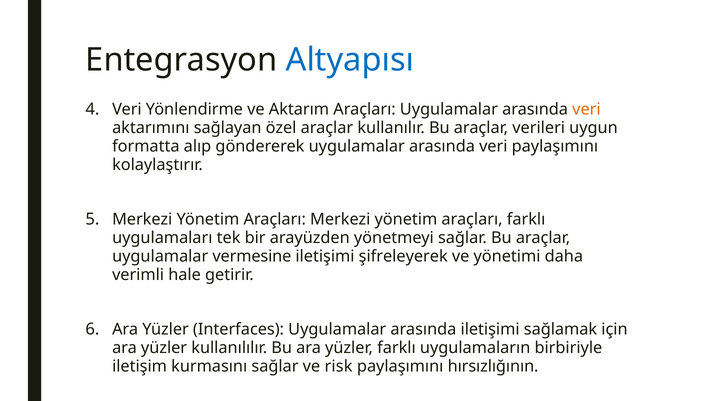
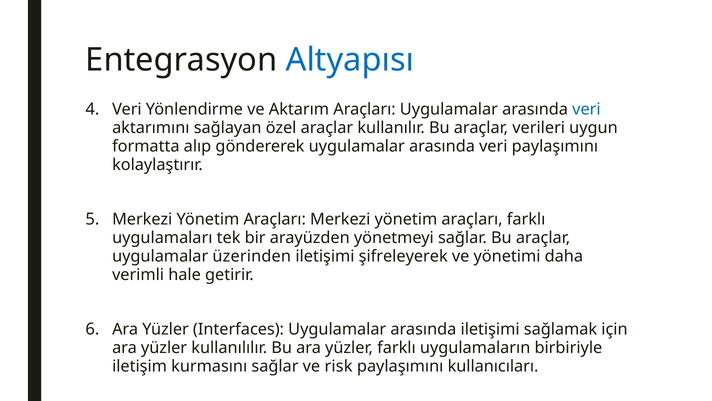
veri at (586, 109) colour: orange -> blue
vermesine: vermesine -> üzerinden
hırsızlığının: hırsızlığının -> kullanıcıları
